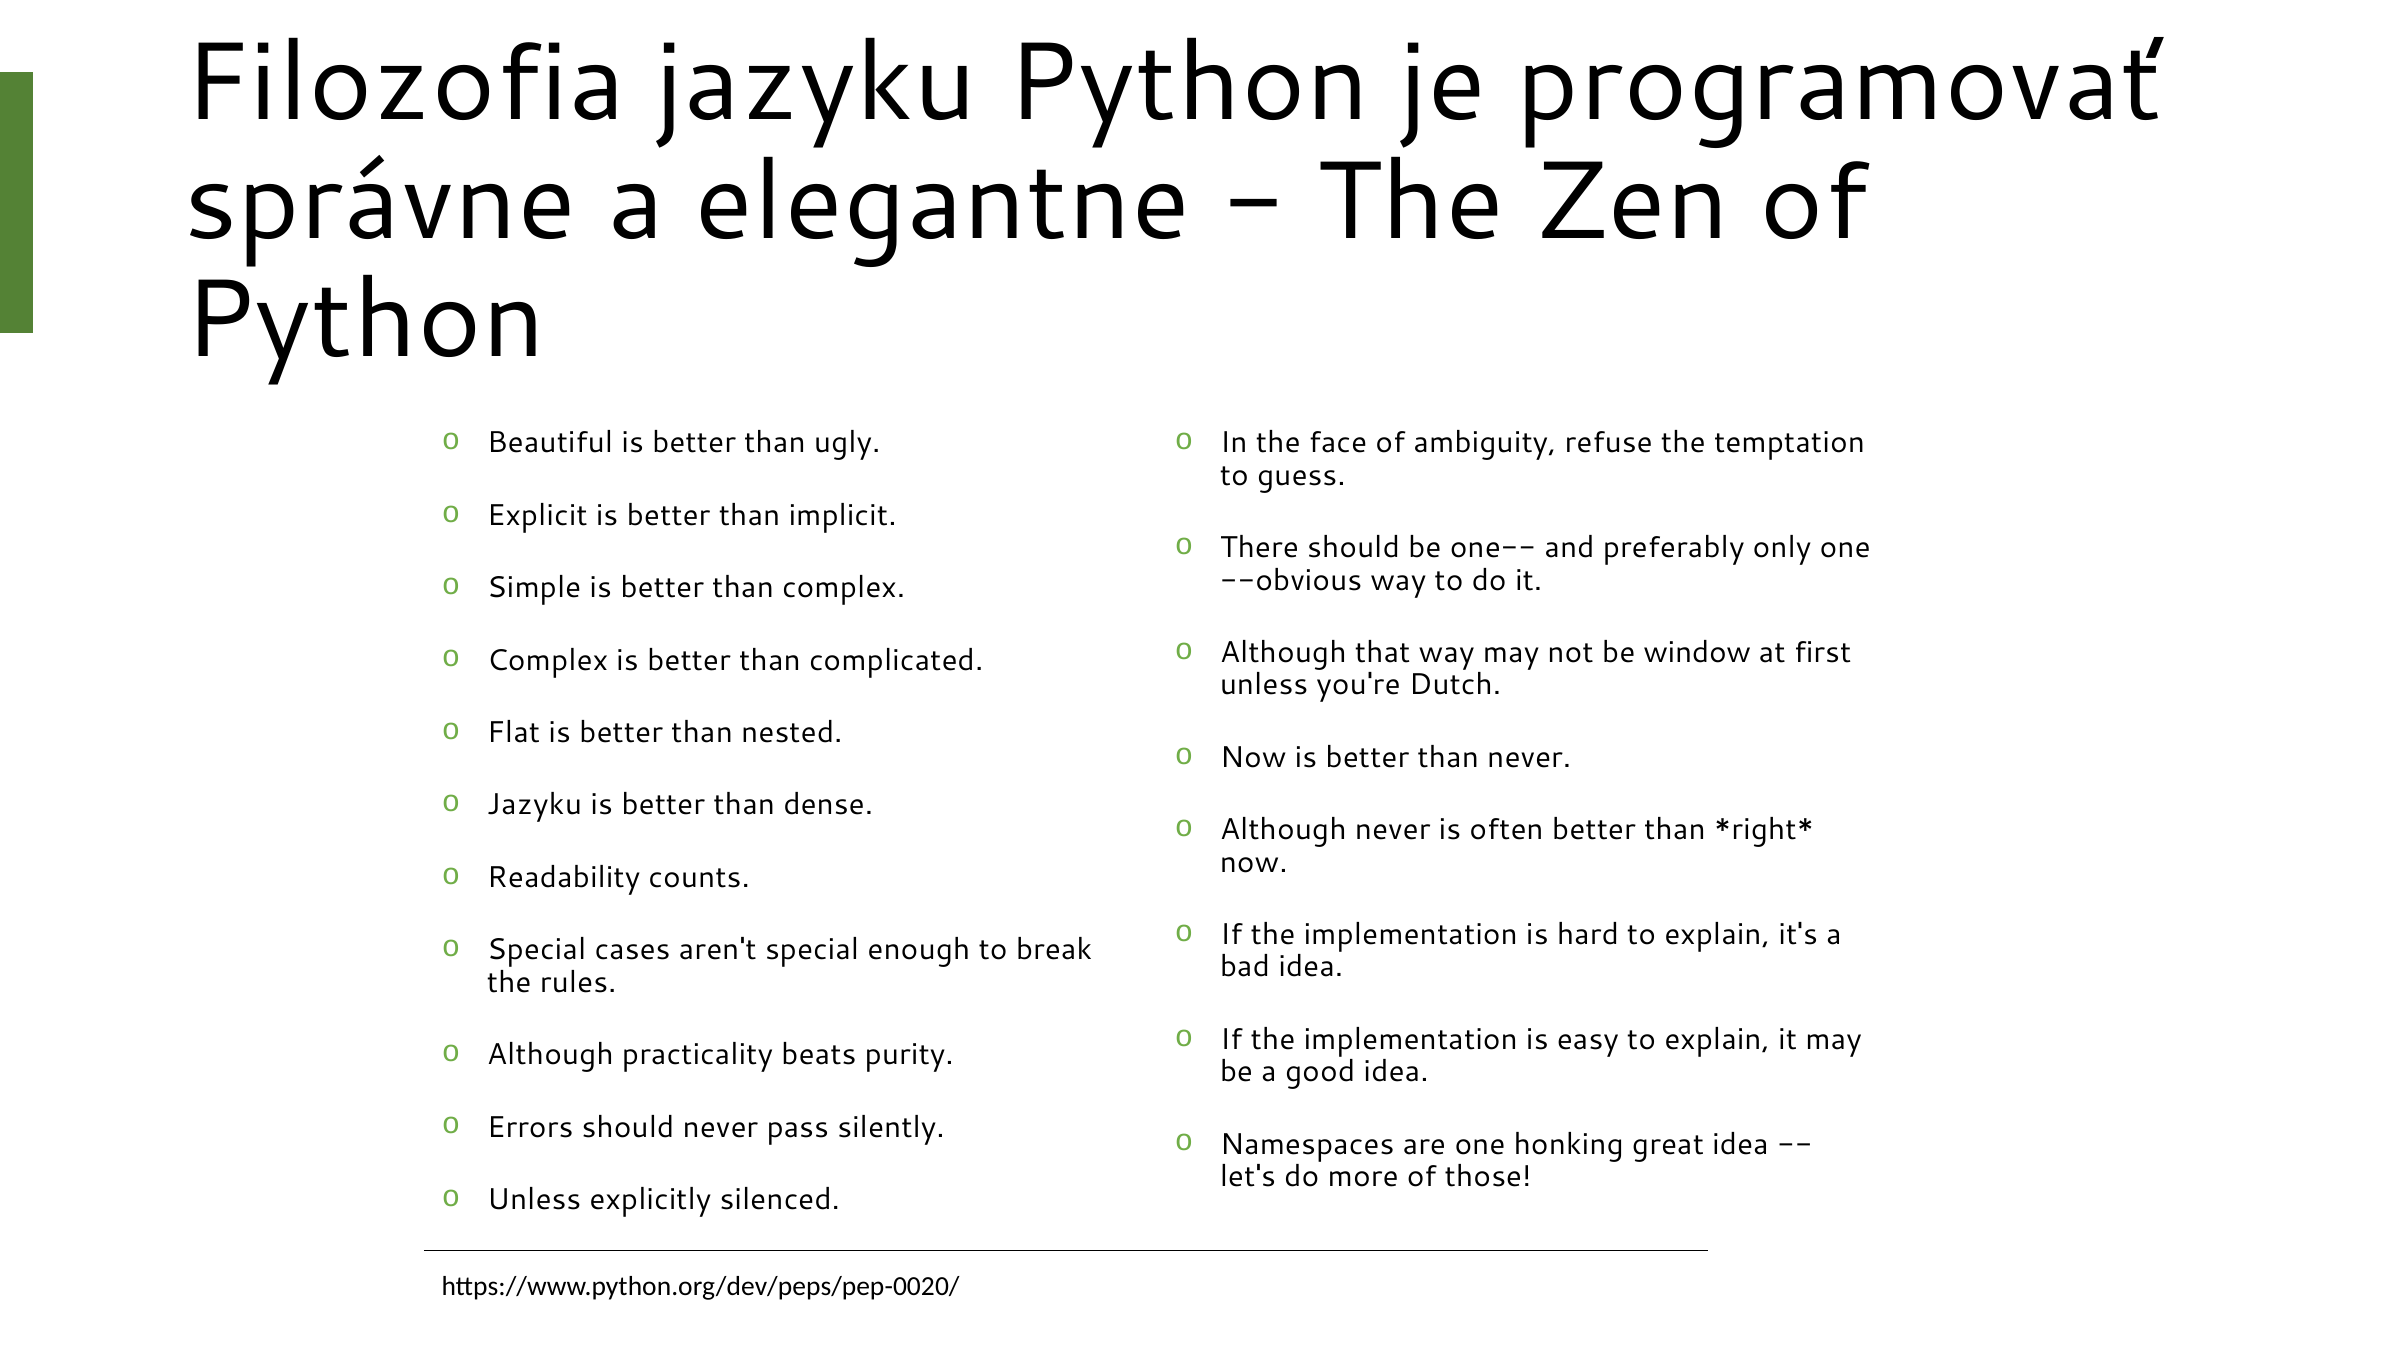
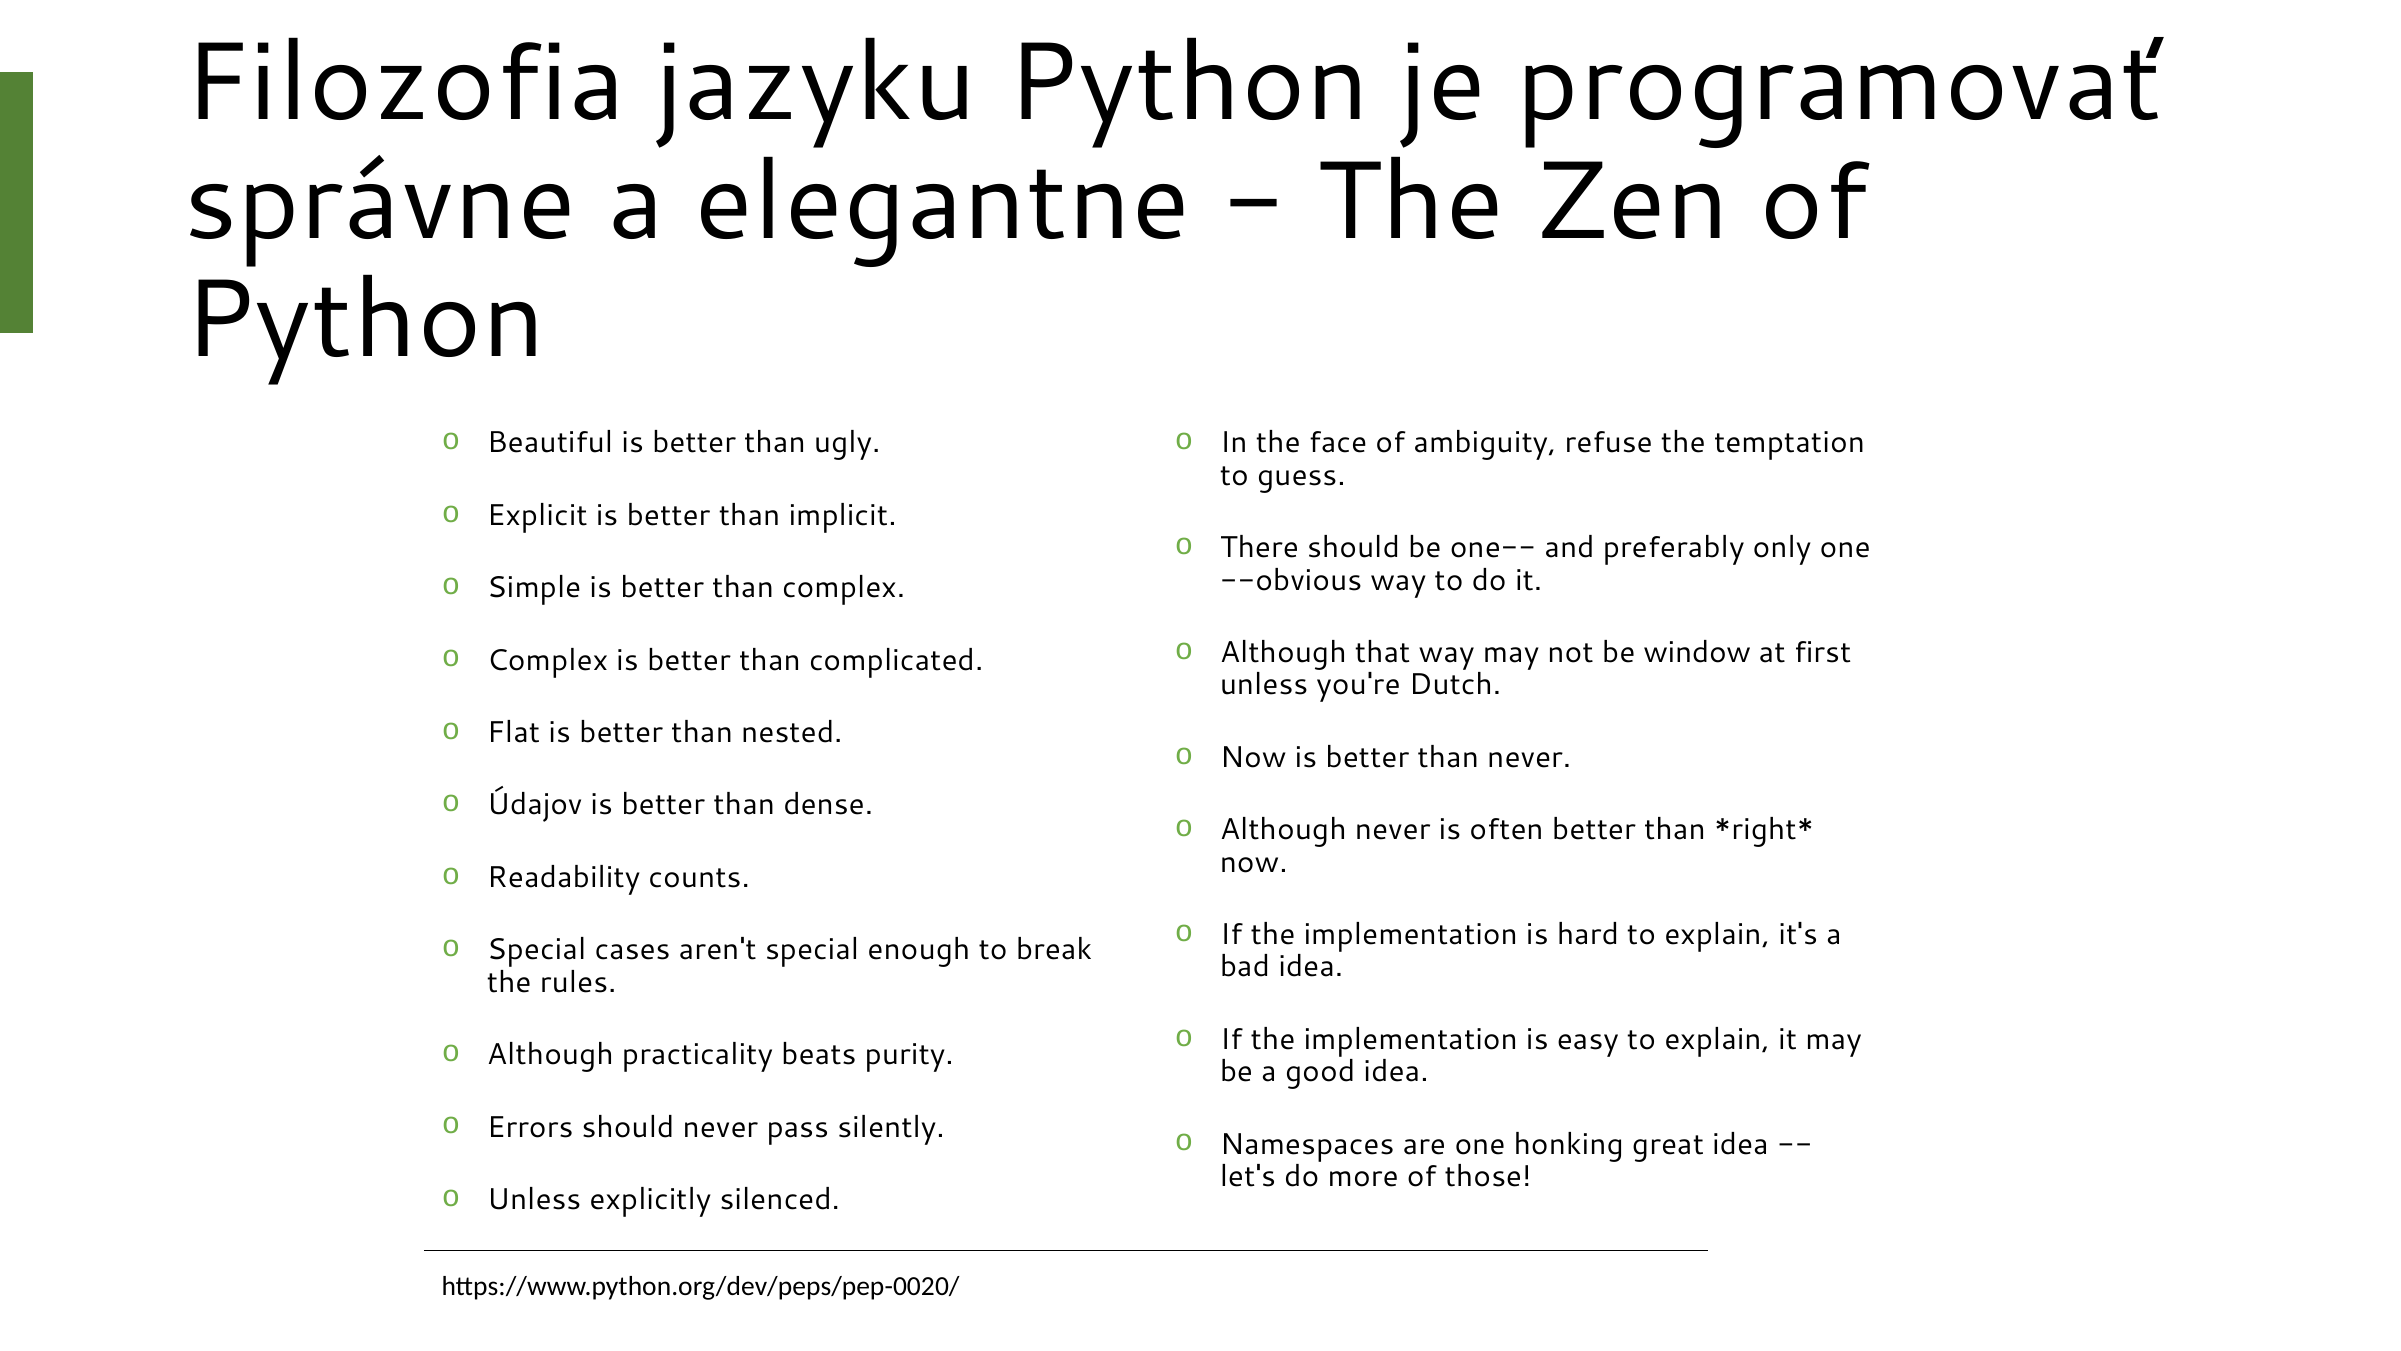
Jazyku at (535, 805): Jazyku -> Údajov
